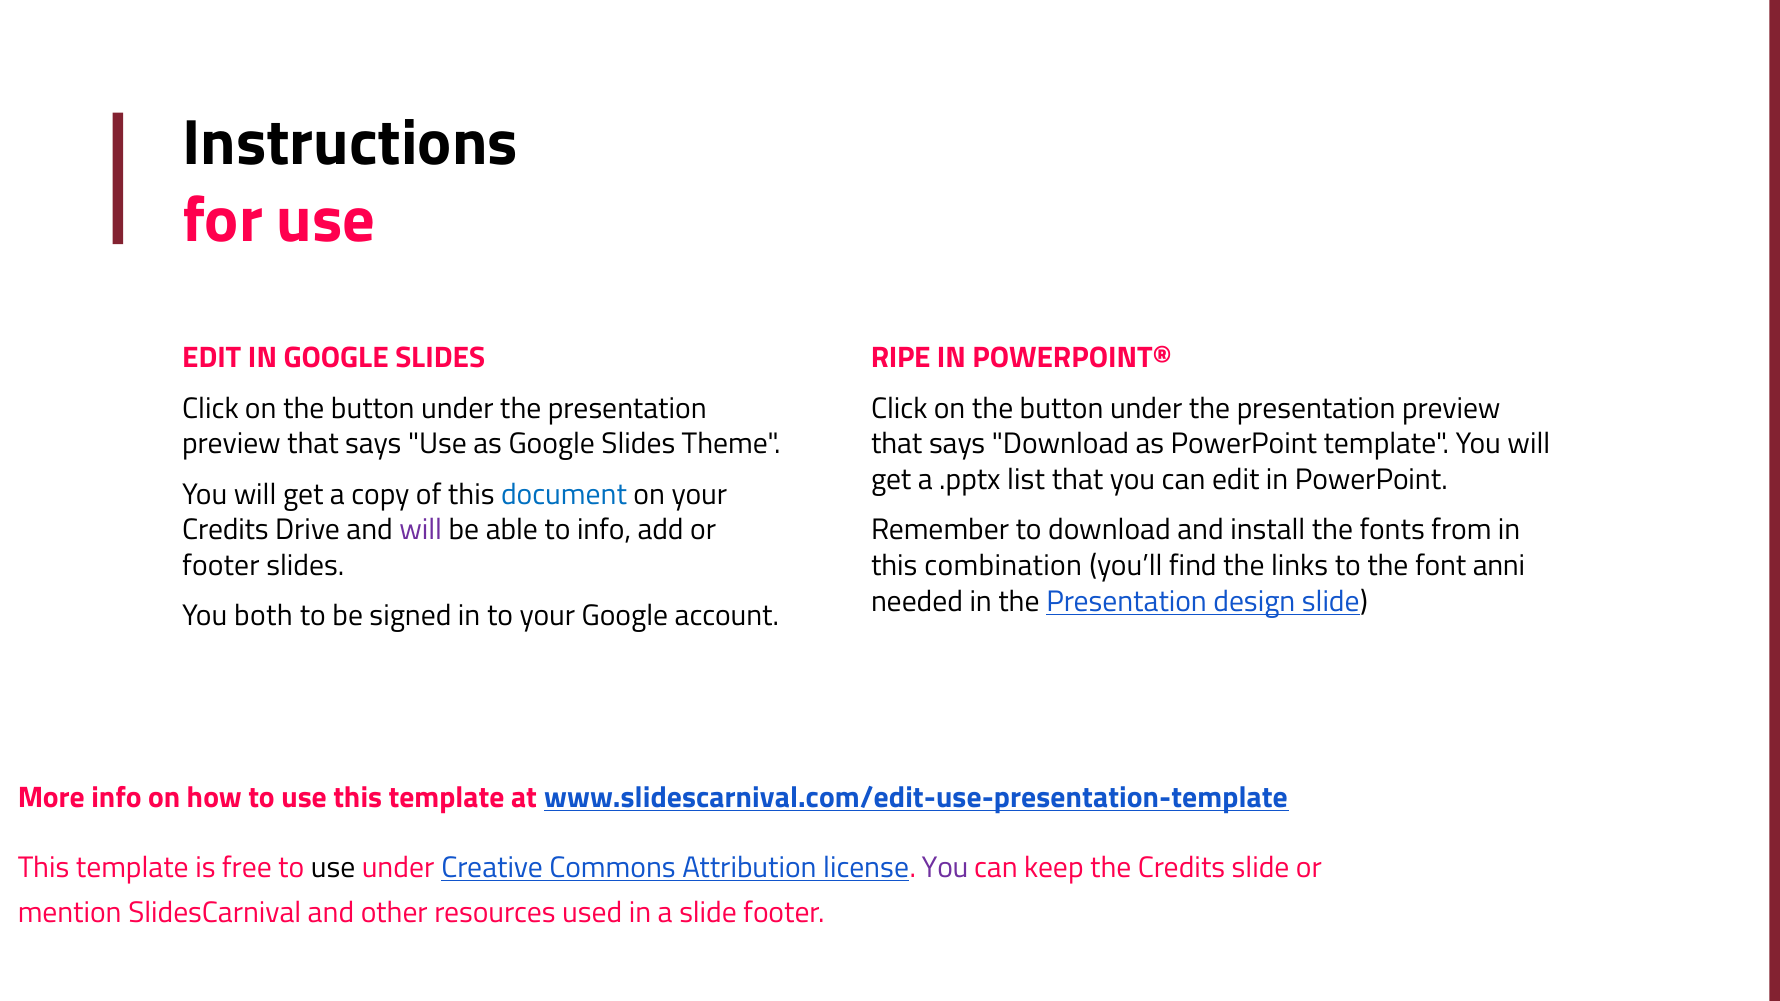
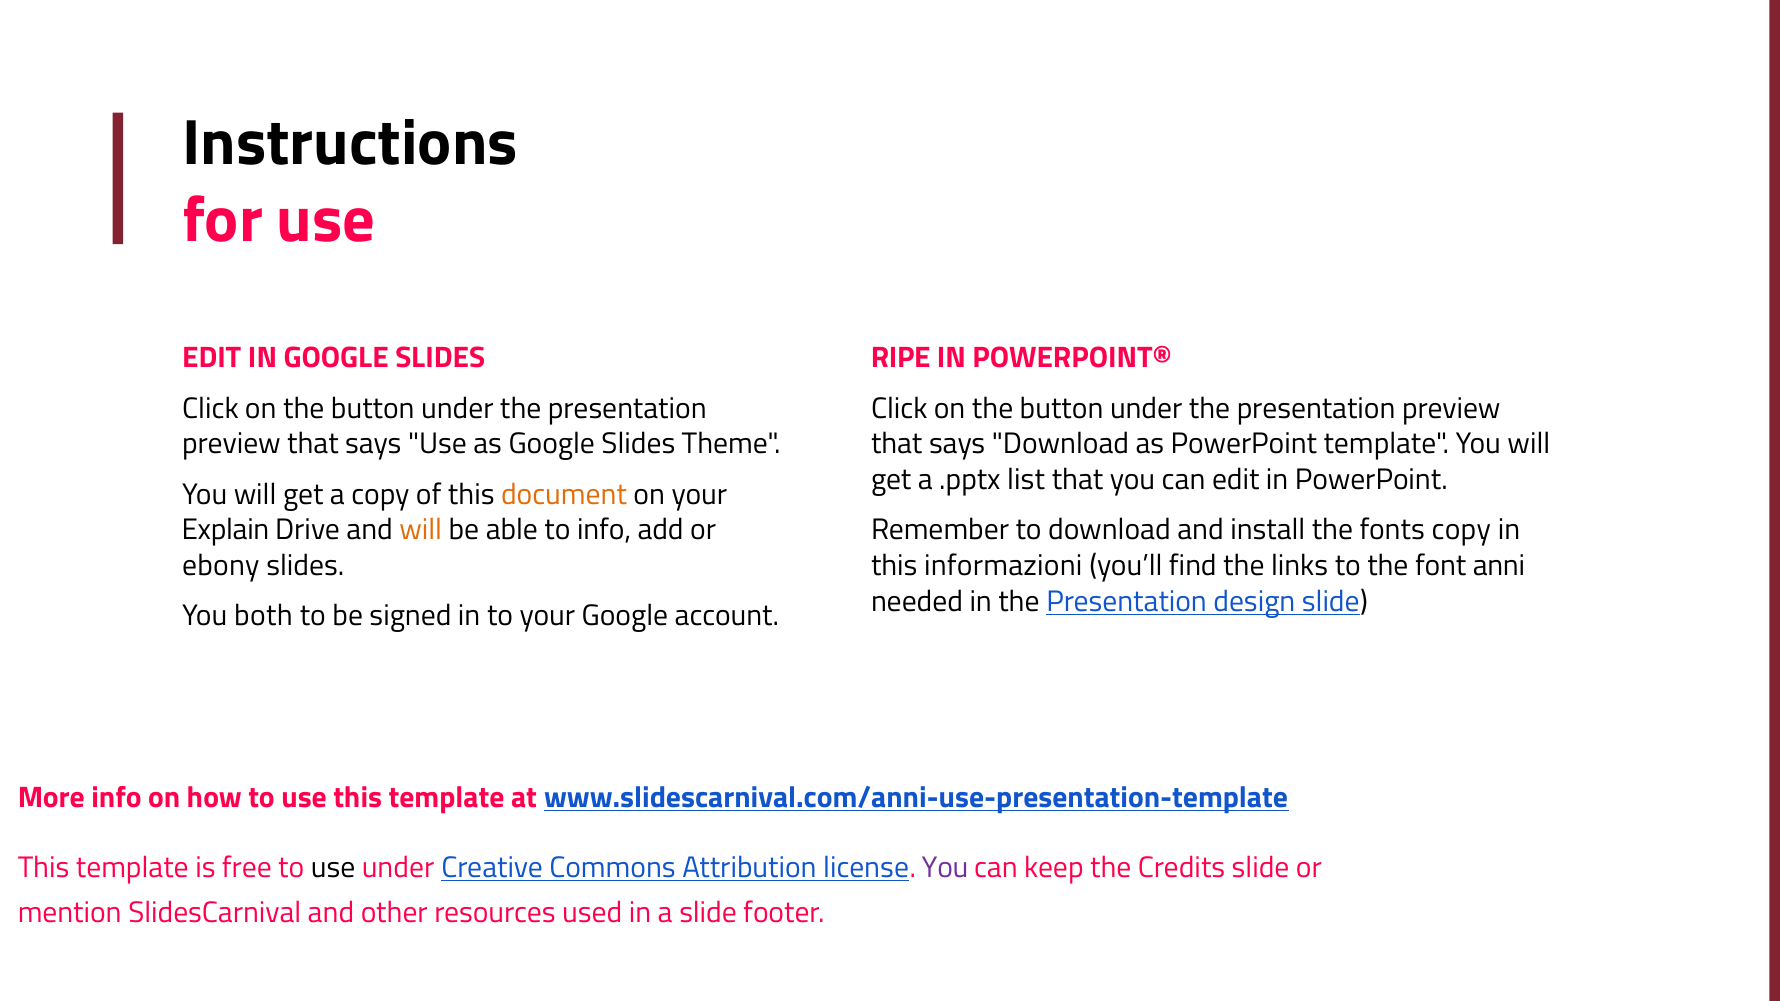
document colour: blue -> orange
Credits at (225, 530): Credits -> Explain
will at (421, 530) colour: purple -> orange
fonts from: from -> copy
footer at (221, 566): footer -> ebony
combination: combination -> informazioni
www.slidescarnival.com/edit-use-presentation-template: www.slidescarnival.com/edit-use-presentation-template -> www.slidescarnival.com/anni-use-presentation-template
